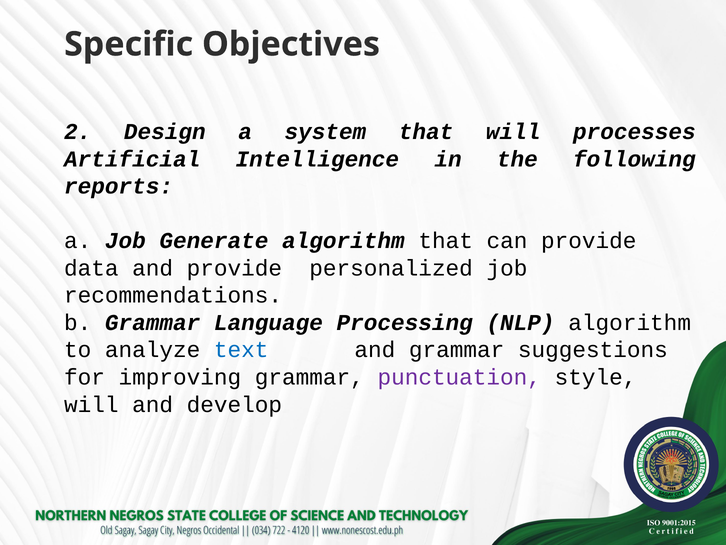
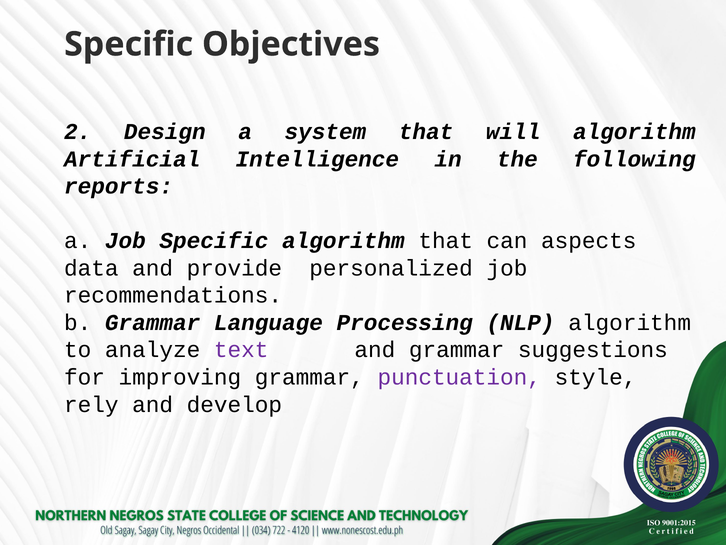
will processes: processes -> algorithm
Job Generate: Generate -> Specific
can provide: provide -> aspects
text colour: blue -> purple
will at (91, 404): will -> rely
